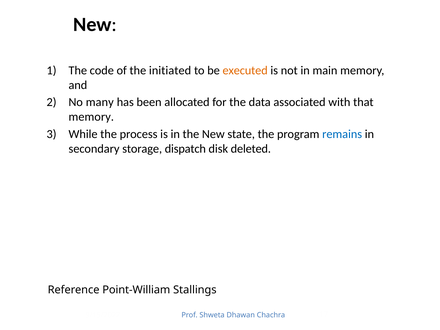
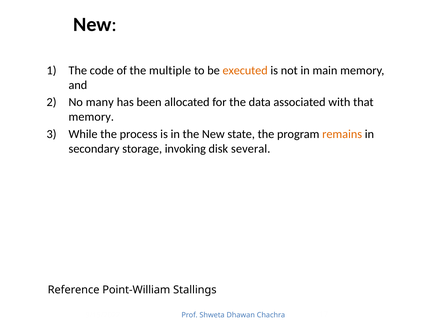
initiated: initiated -> multiple
remains colour: blue -> orange
dispatch: dispatch -> invoking
deleted: deleted -> several
